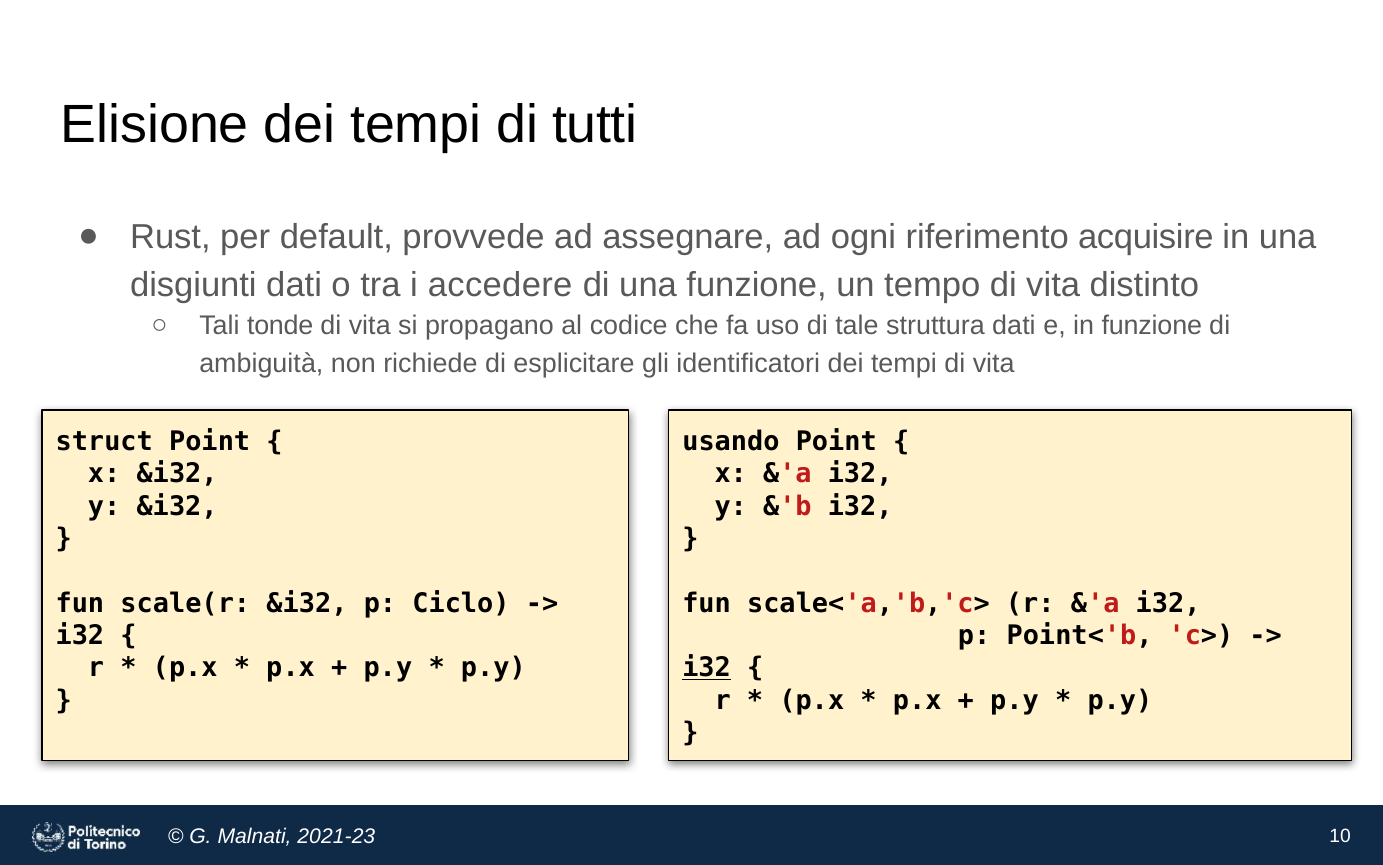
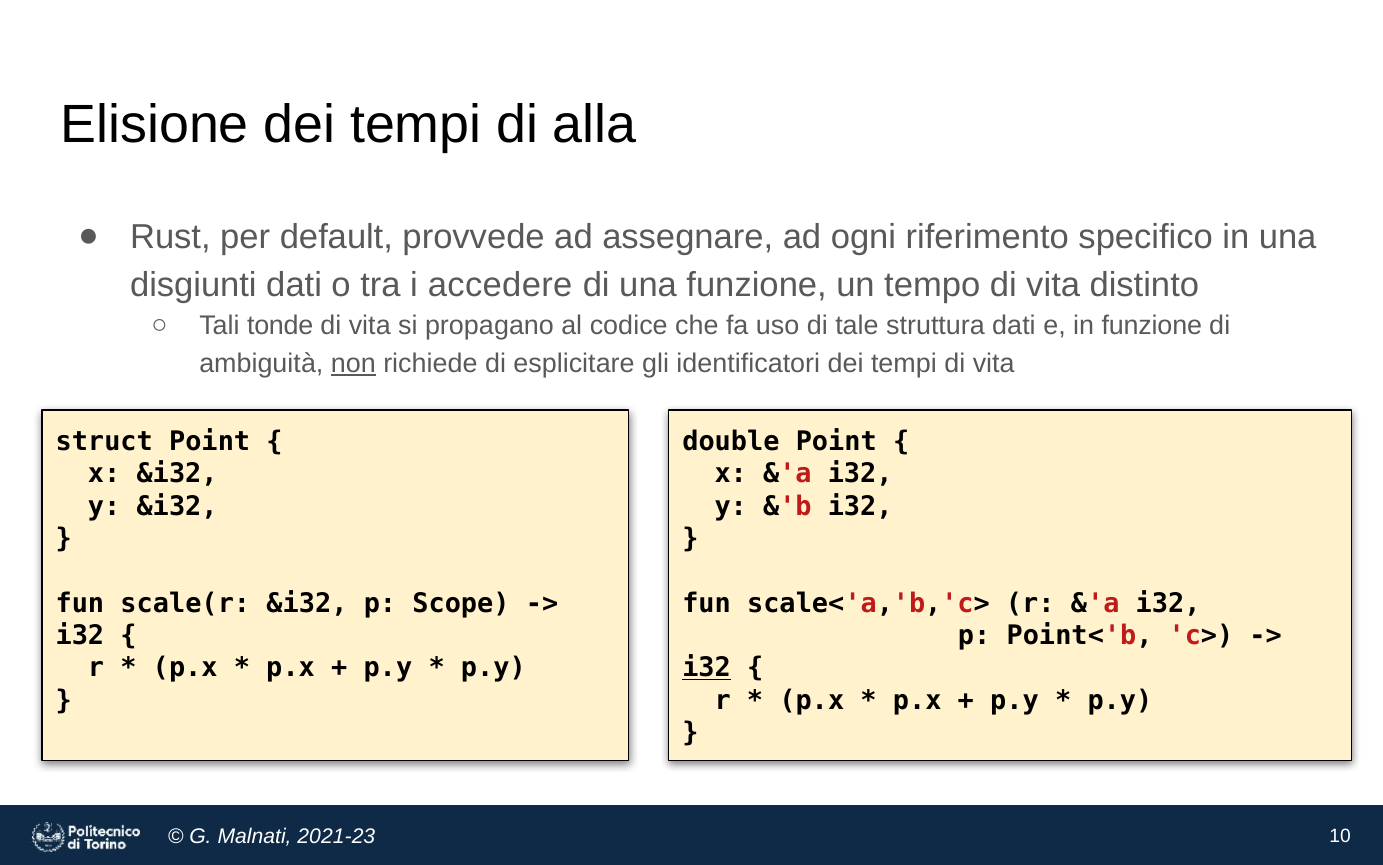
tutti: tutti -> alla
acquisire: acquisire -> specifico
non underline: none -> present
usando: usando -> double
Ciclo: Ciclo -> Scope
